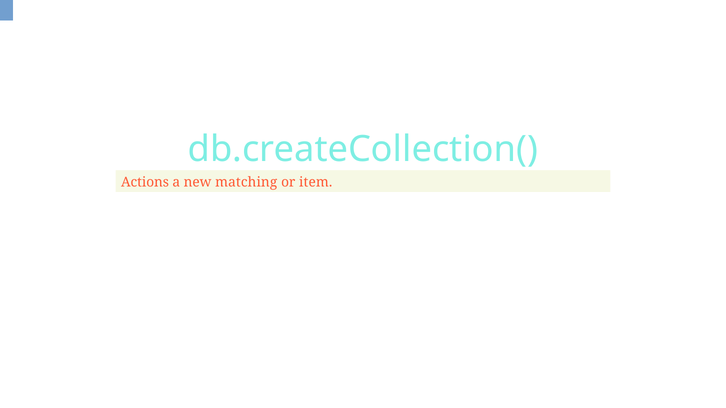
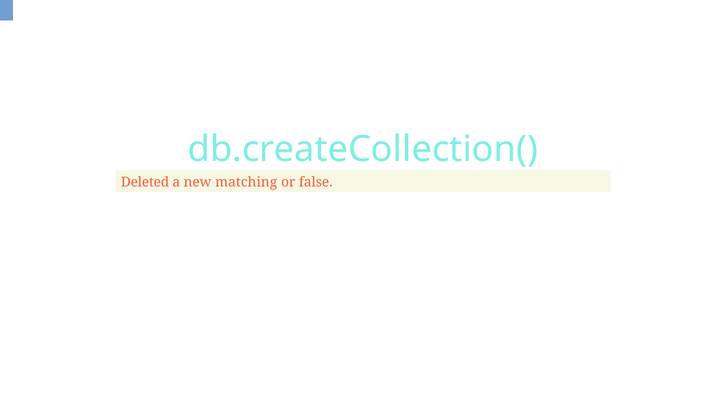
Actions: Actions -> Deleted
item: item -> false
